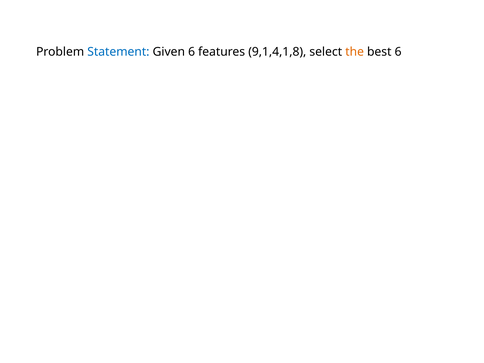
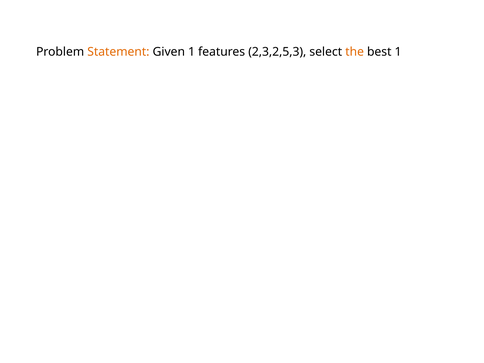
Statement colour: blue -> orange
Given 6: 6 -> 1
9,1,4,1,8: 9,1,4,1,8 -> 2,3,2,5,3
best 6: 6 -> 1
